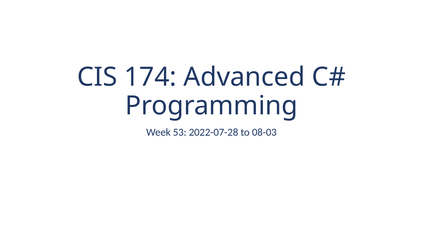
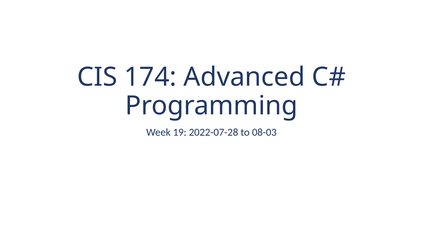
53: 53 -> 19
